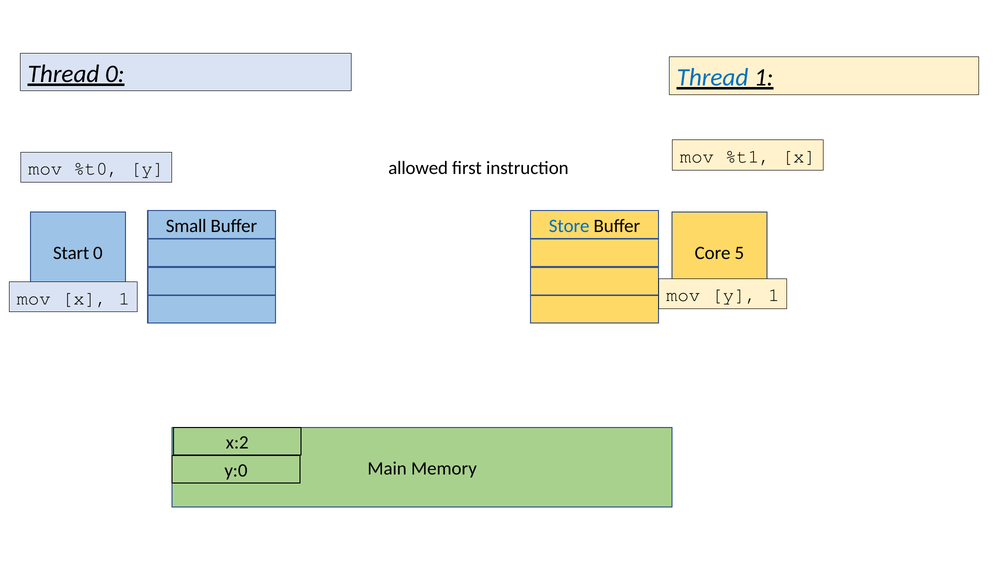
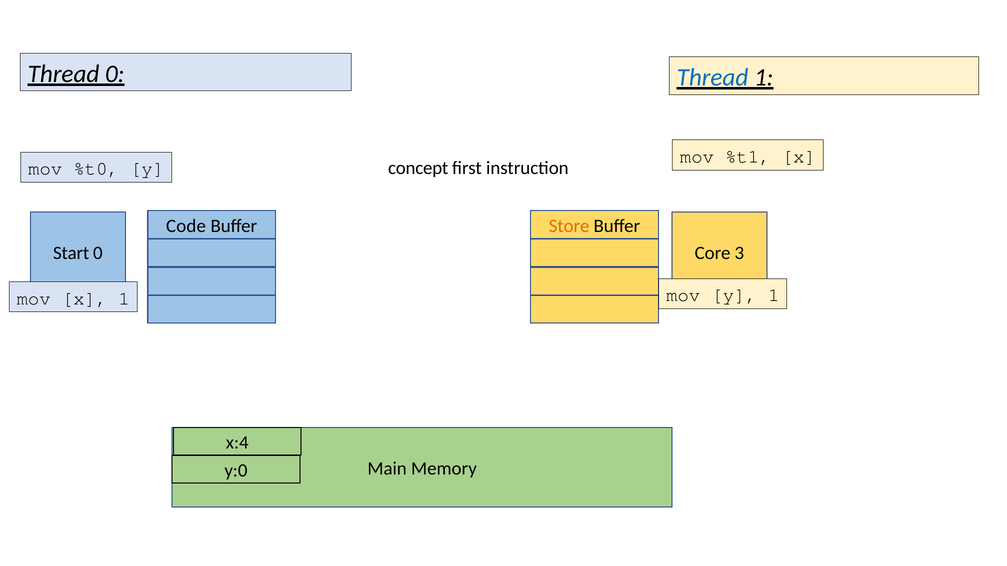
allowed: allowed -> concept
Small: Small -> Code
Store colour: blue -> orange
5: 5 -> 3
x:2: x:2 -> x:4
